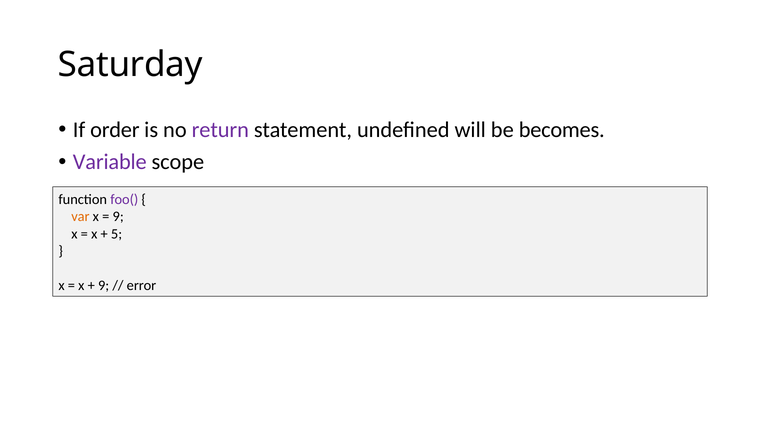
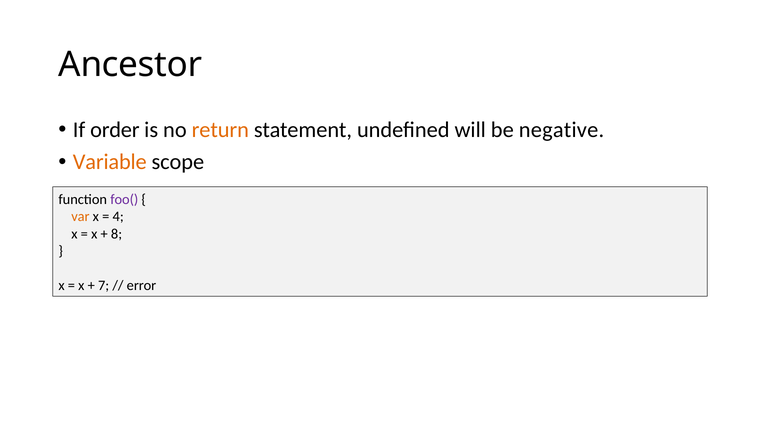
Saturday: Saturday -> Ancestor
return colour: purple -> orange
becomes: becomes -> negative
Variable colour: purple -> orange
9 at (118, 216): 9 -> 4
5: 5 -> 8
9 at (104, 285): 9 -> 7
